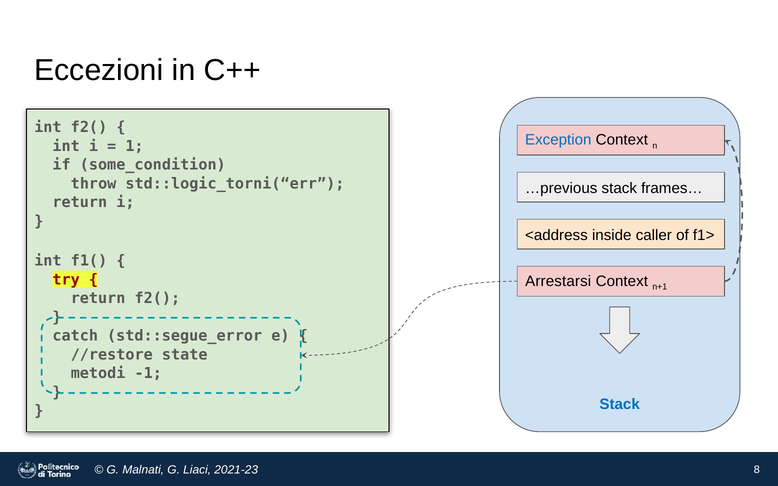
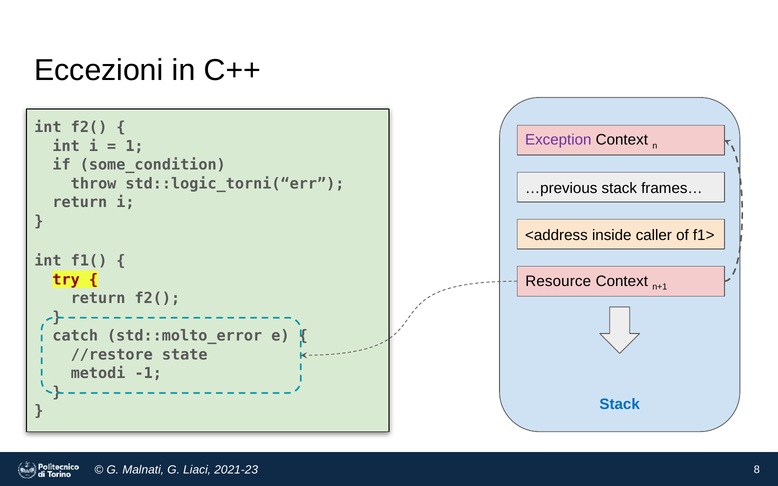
Exception colour: blue -> purple
Arrestarsi: Arrestarsi -> Resource
std::segue_error: std::segue_error -> std::molto_error
